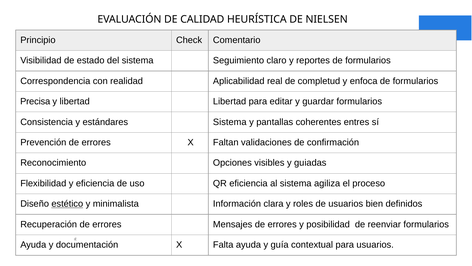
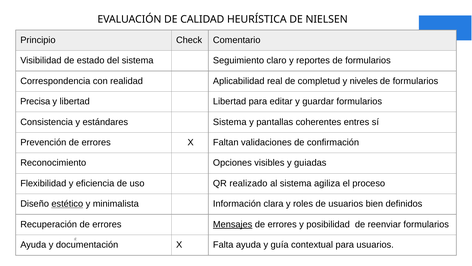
enfoca: enfoca -> niveles
QR eficiencia: eficiencia -> realizado
Mensajes underline: none -> present
